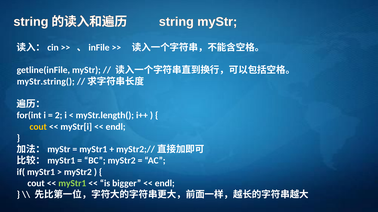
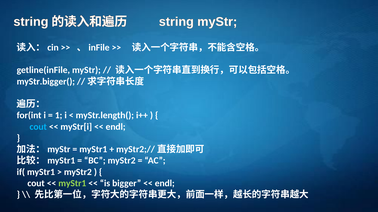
myStr.string(: myStr.string( -> myStr.bigger(
2: 2 -> 1
cout at (38, 127) colour: yellow -> light blue
